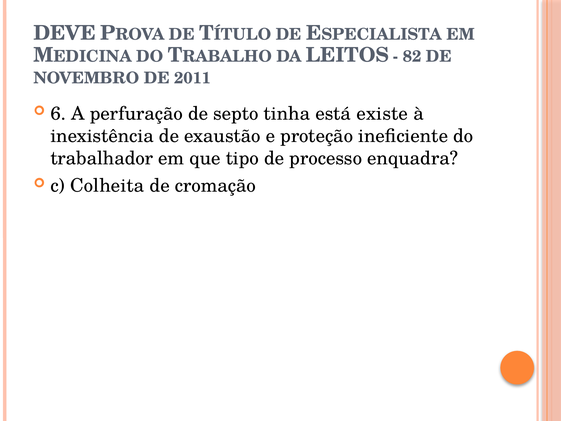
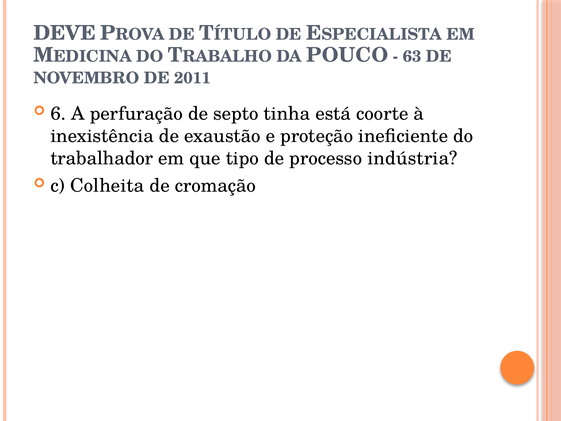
LEITOS: LEITOS -> POUCO
82: 82 -> 63
existe: existe -> coorte
enquadra: enquadra -> indústria
